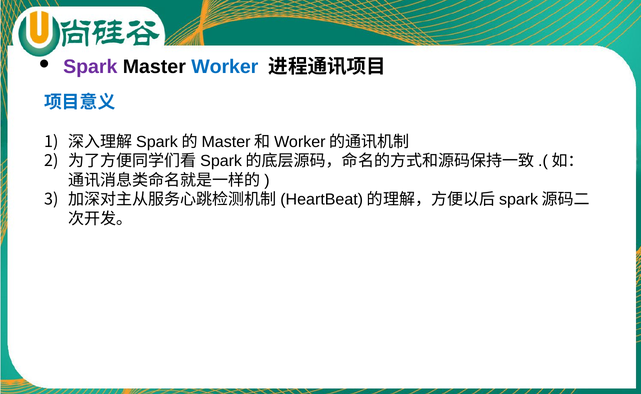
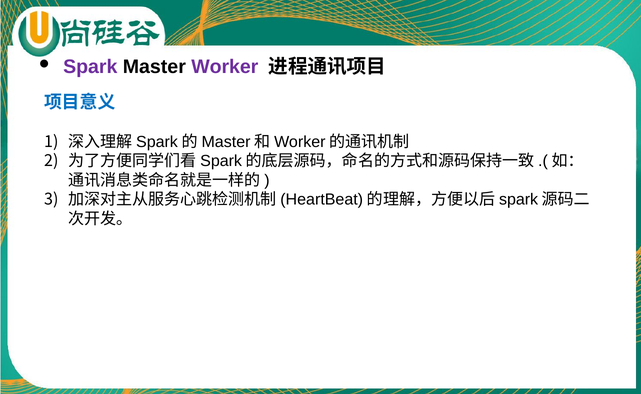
Worker colour: blue -> purple
